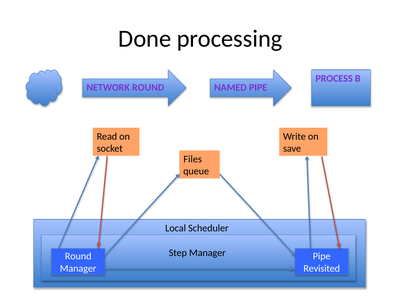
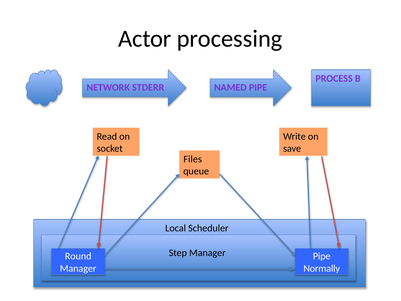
Done: Done -> Actor
NETWORK ROUND: ROUND -> STDERR
Revisited: Revisited -> Normally
